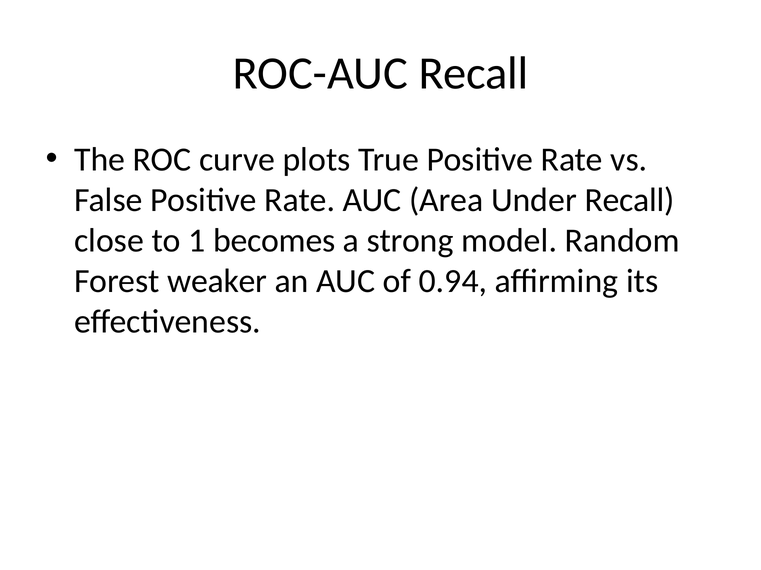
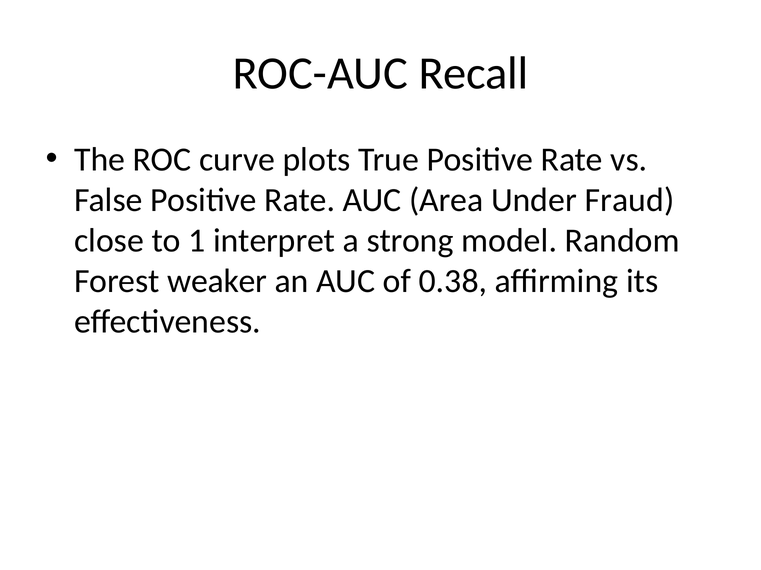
Under Recall: Recall -> Fraud
becomes: becomes -> interpret
0.94: 0.94 -> 0.38
